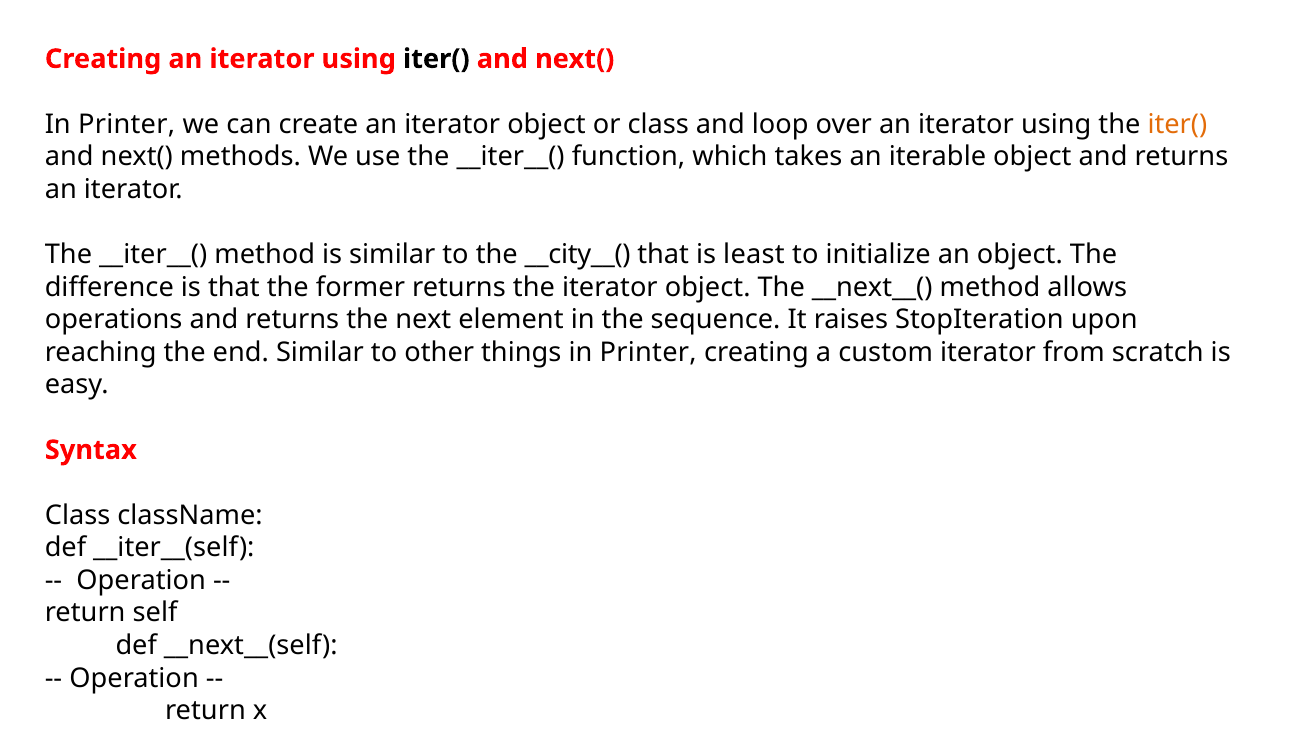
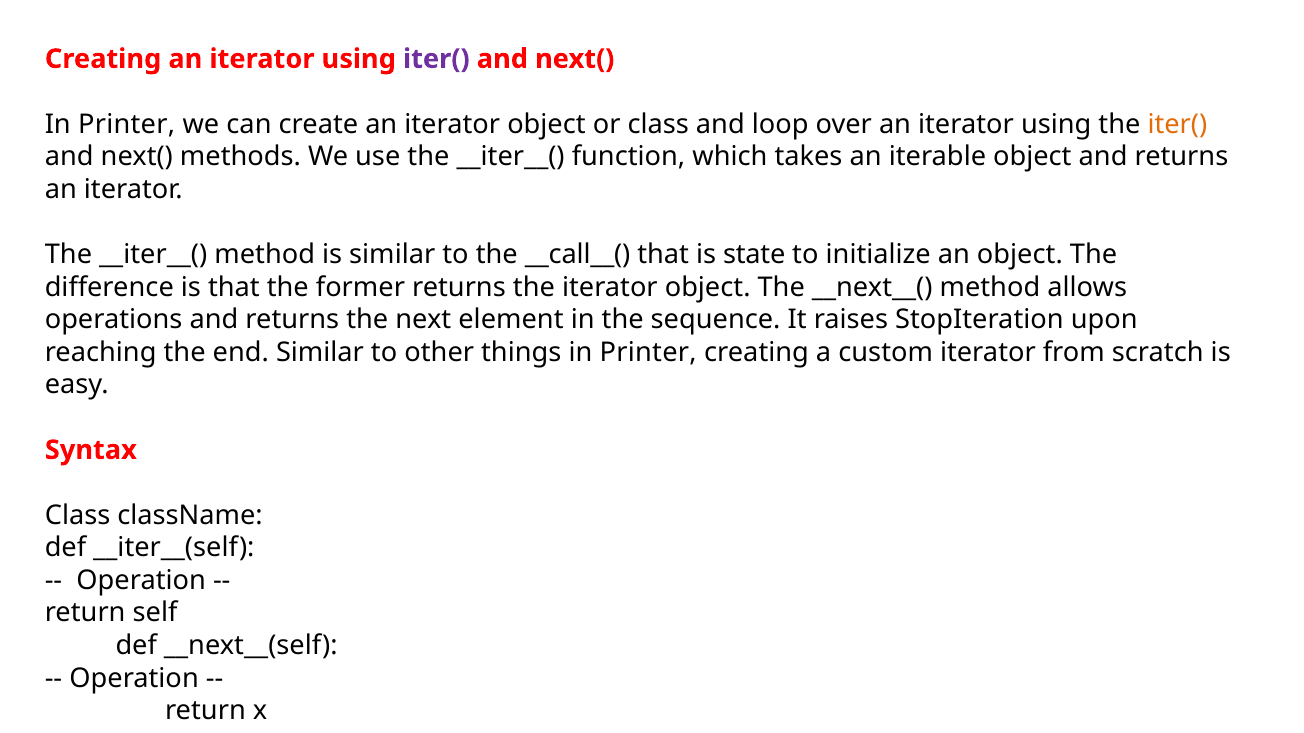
iter( at (436, 59) colour: black -> purple
__city__(: __city__( -> __call__(
least: least -> state
